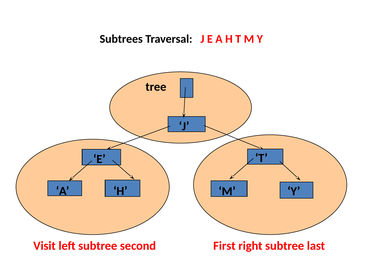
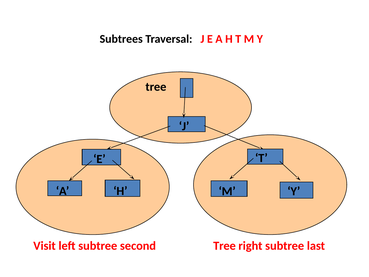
second First: First -> Tree
